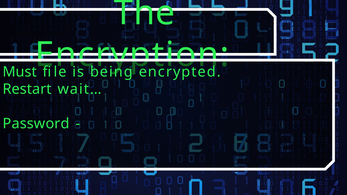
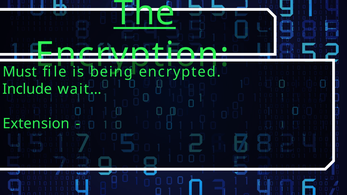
The underline: none -> present
Restart: Restart -> Include
Password: Password -> Extension
